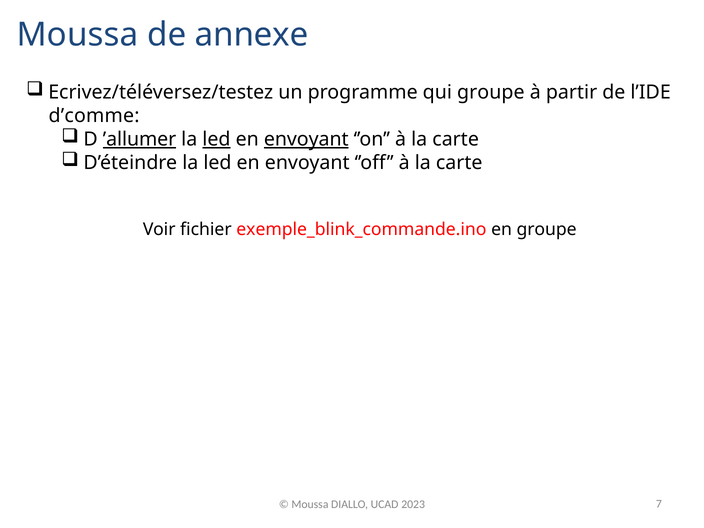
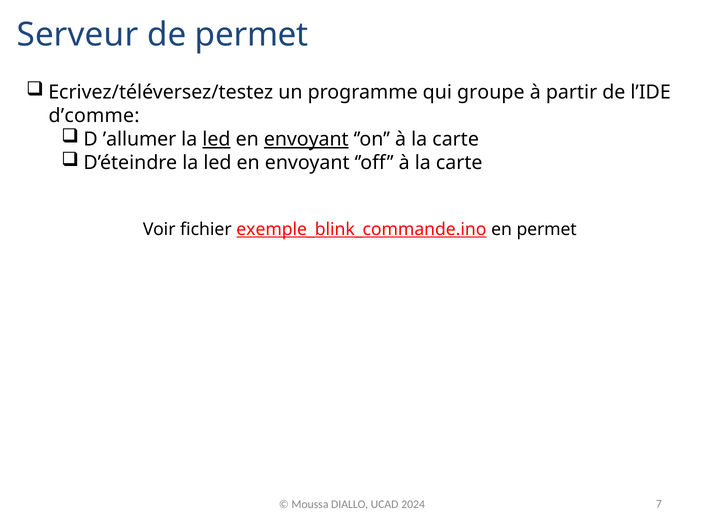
Moussa at (78, 35): Moussa -> Serveur
de annexe: annexe -> permet
’allumer underline: present -> none
exemple_blink_commande.ino underline: none -> present
en groupe: groupe -> permet
2023: 2023 -> 2024
